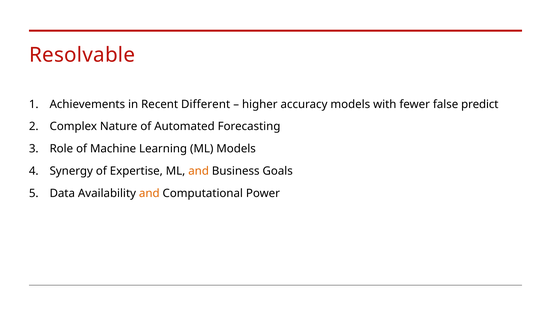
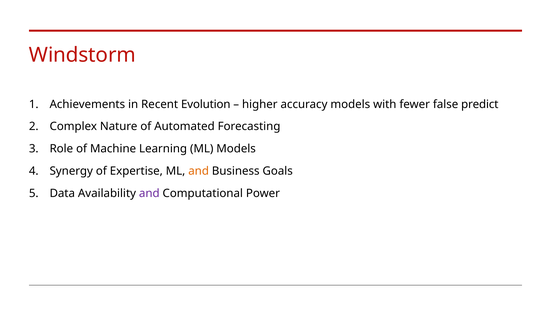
Resolvable: Resolvable -> Windstorm
Different: Different -> Evolution
and at (149, 193) colour: orange -> purple
